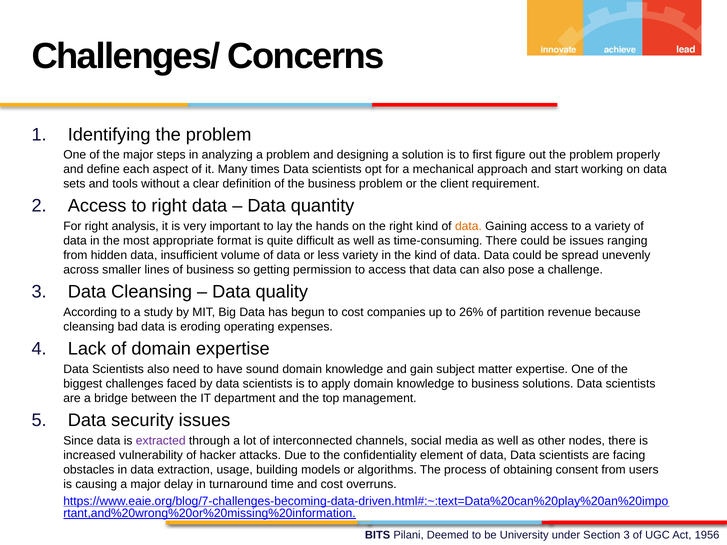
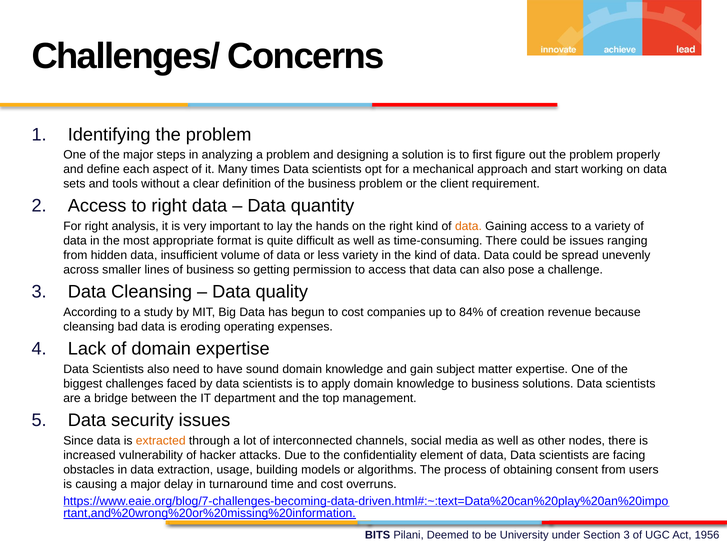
26%: 26% -> 84%
partition: partition -> creation
extracted colour: purple -> orange
